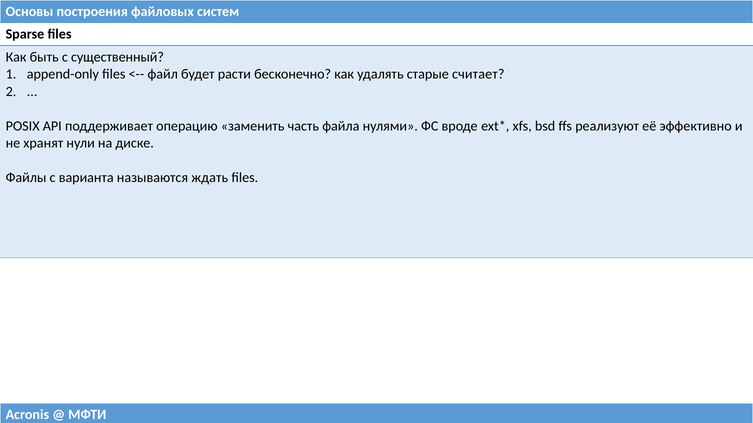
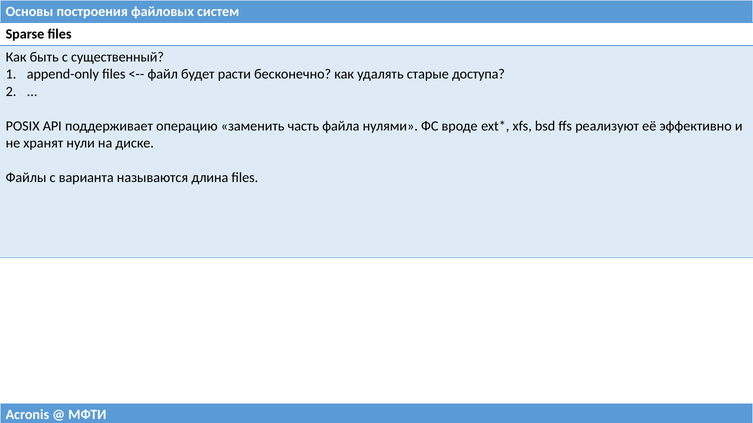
считает: считает -> доступа
ждать: ждать -> длина
